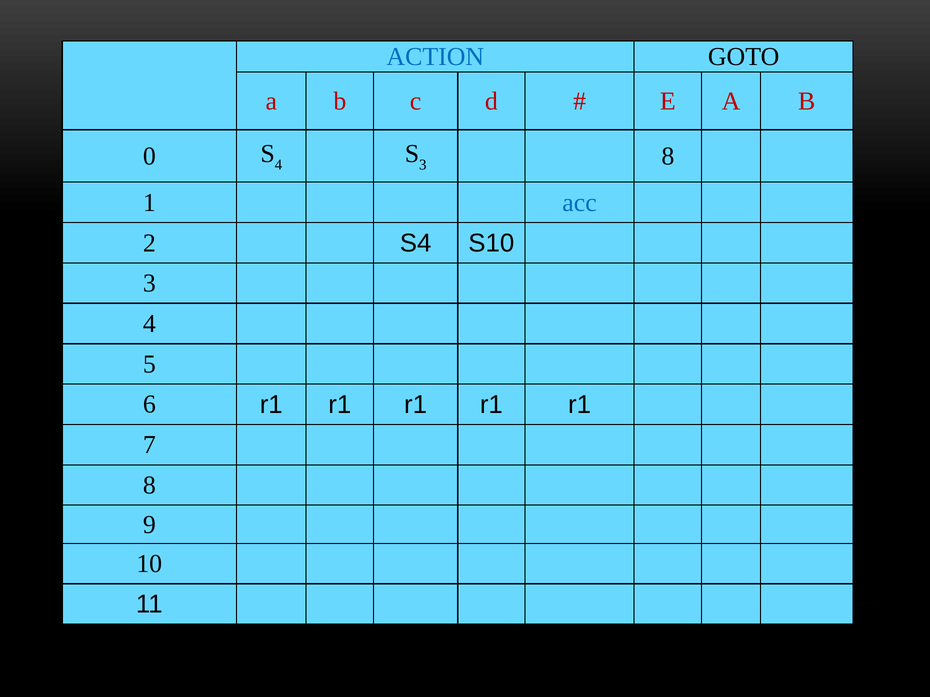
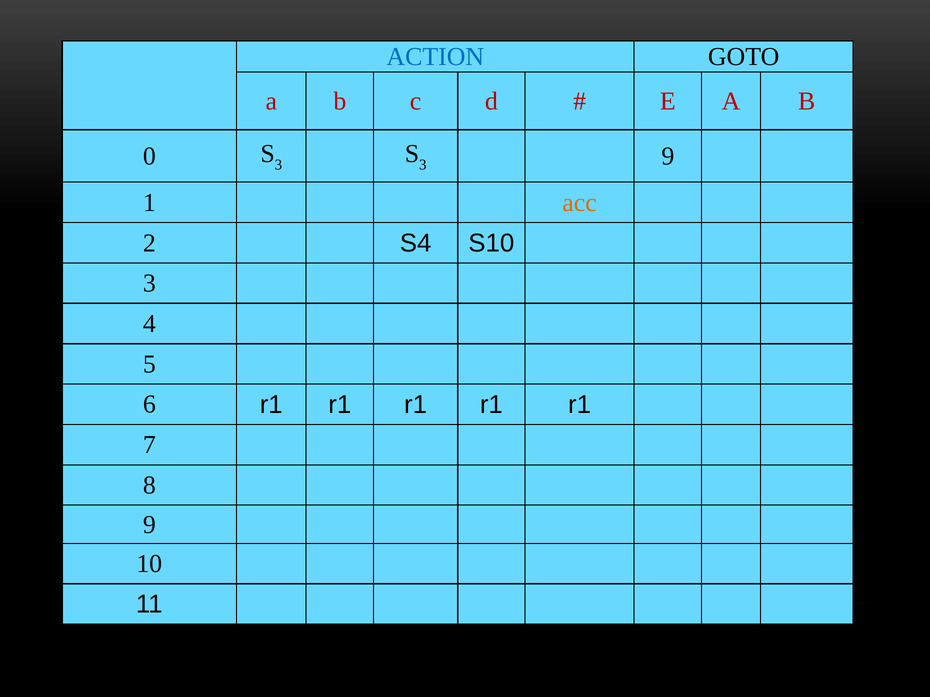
4 at (278, 165): 4 -> 3
3 8: 8 -> 9
acc colour: blue -> orange
